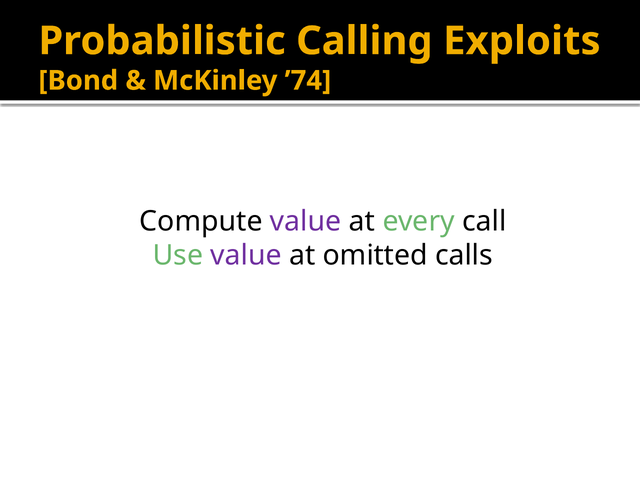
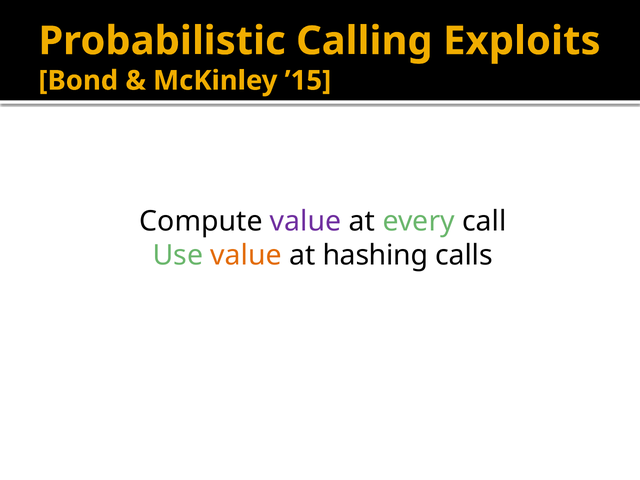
’74: ’74 -> ’15
value at (246, 256) colour: purple -> orange
omitted: omitted -> hashing
